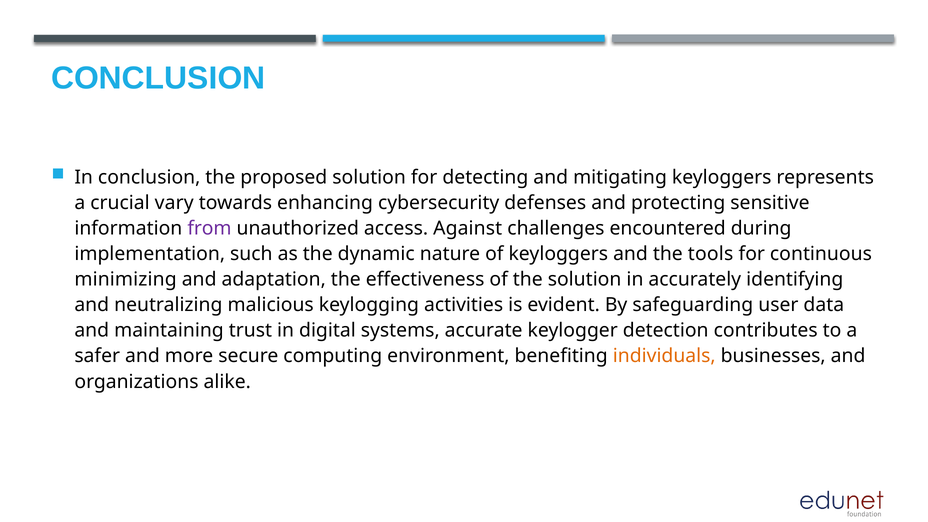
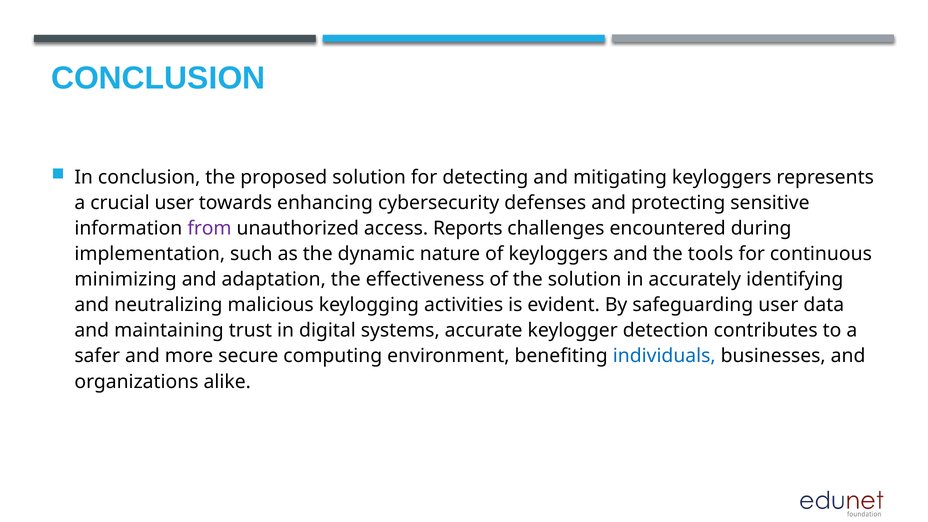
crucial vary: vary -> user
Against: Against -> Reports
individuals colour: orange -> blue
